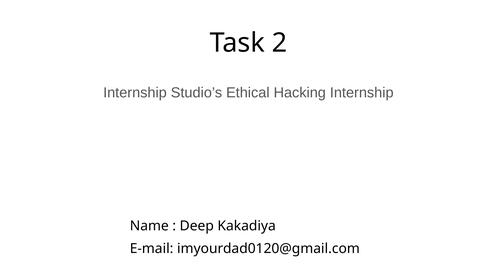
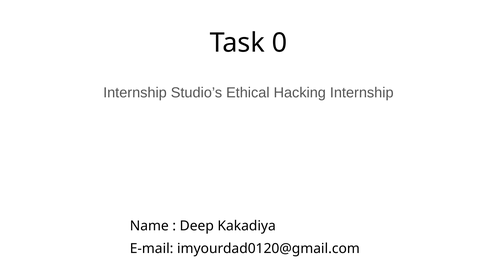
2: 2 -> 0
